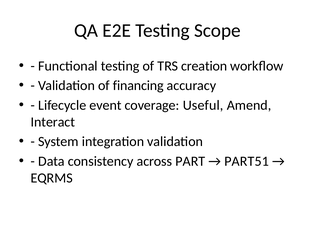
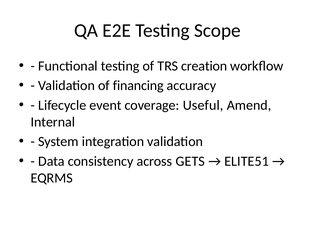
Interact: Interact -> Internal
PART: PART -> GETS
PART51: PART51 -> ELITE51
